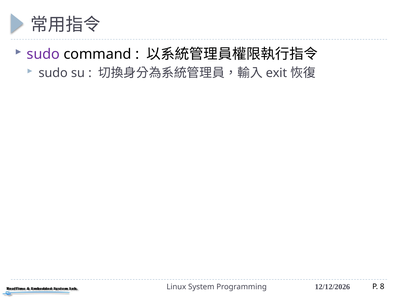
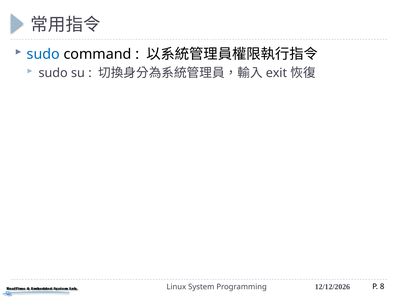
sudo at (43, 54) colour: purple -> blue
